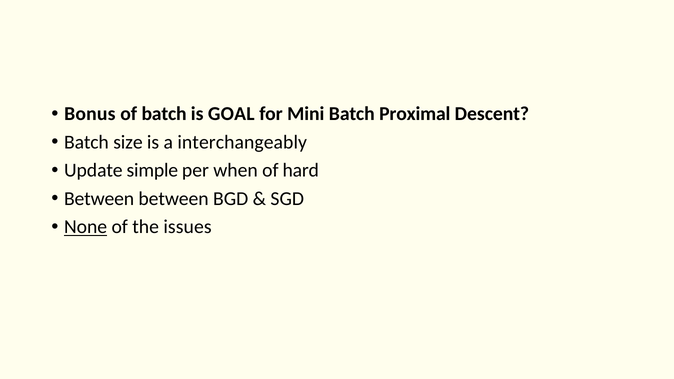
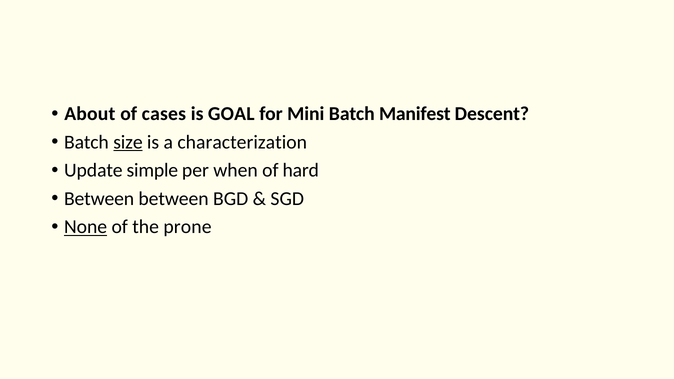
Bonus: Bonus -> About
of batch: batch -> cases
Proximal: Proximal -> Manifest
size underline: none -> present
interchangeably: interchangeably -> characterization
issues: issues -> prone
